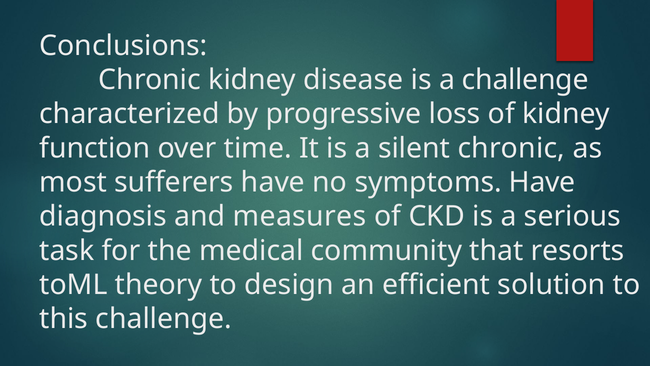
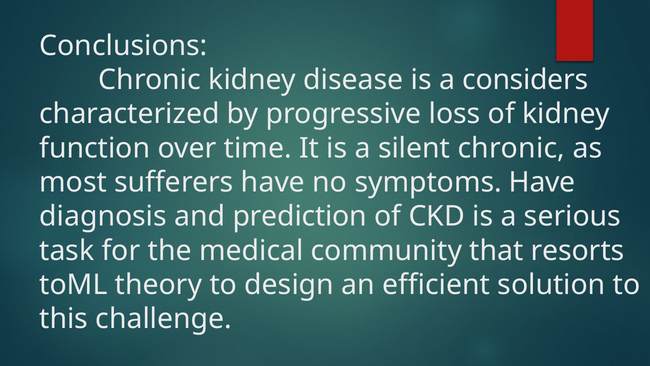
a challenge: challenge -> considers
measures: measures -> prediction
